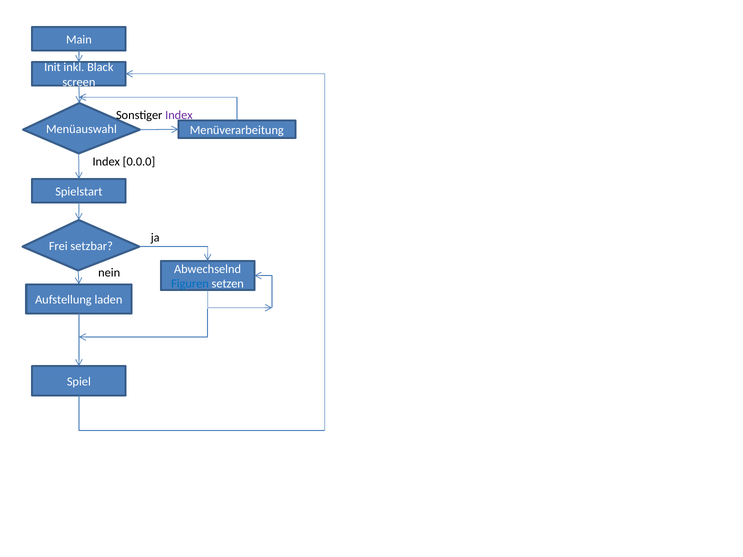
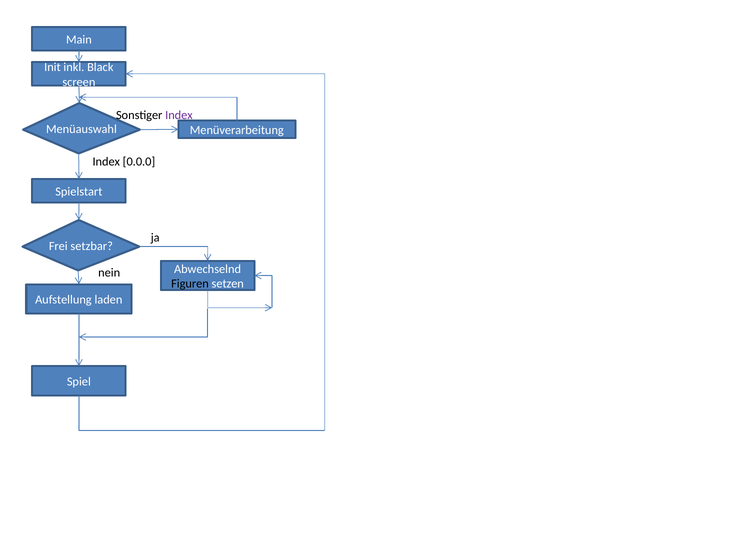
Figuren colour: blue -> black
